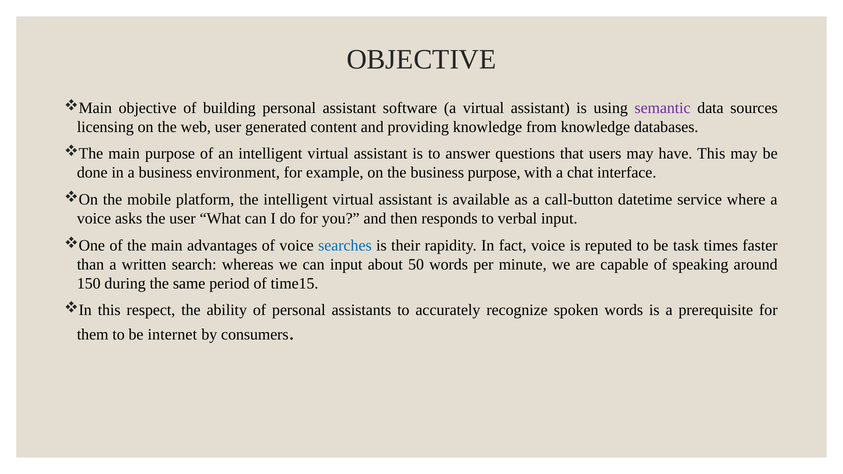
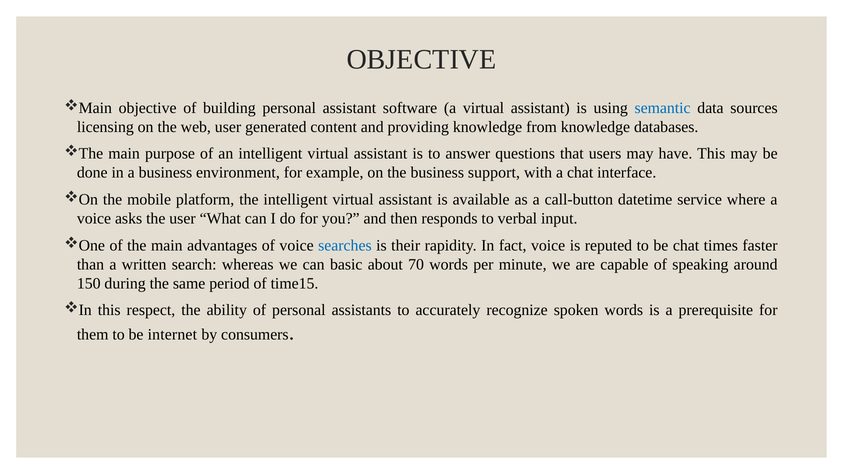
semantic colour: purple -> blue
business purpose: purpose -> support
be task: task -> chat
can input: input -> basic
50: 50 -> 70
